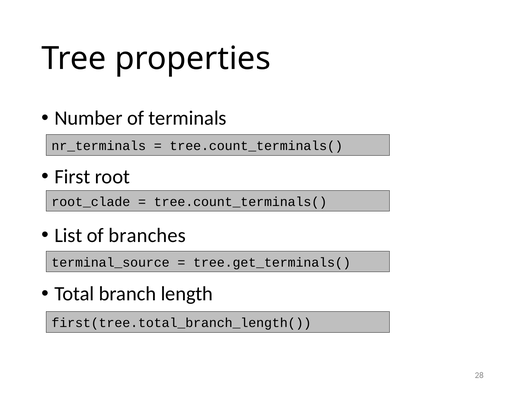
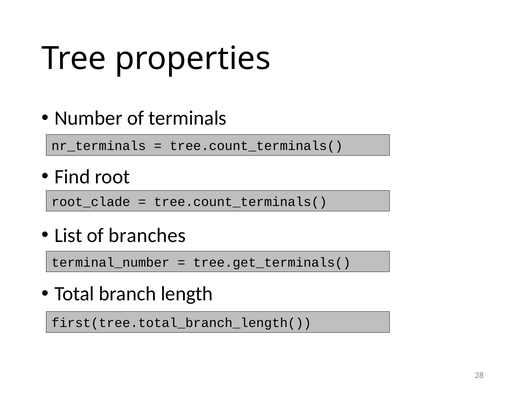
First: First -> Find
terminal_source: terminal_source -> terminal_number
